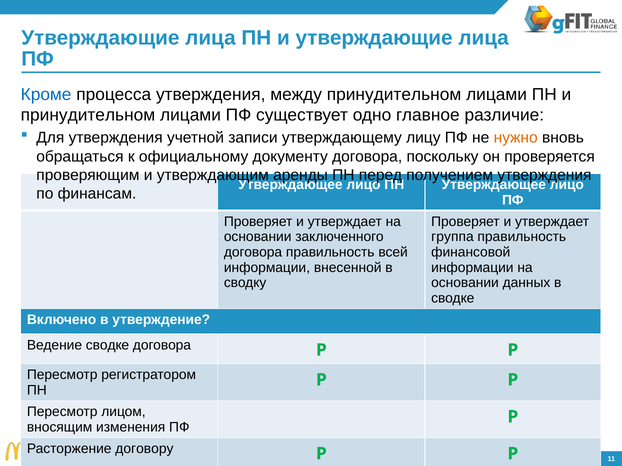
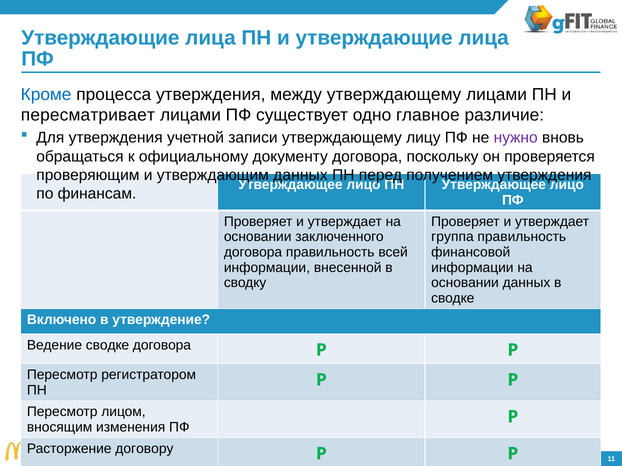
между принудительном: принудительном -> утверждающему
принудительном at (88, 115): принудительном -> пересматривает
нужно colour: orange -> purple
утверждающим аренды: аренды -> данных
